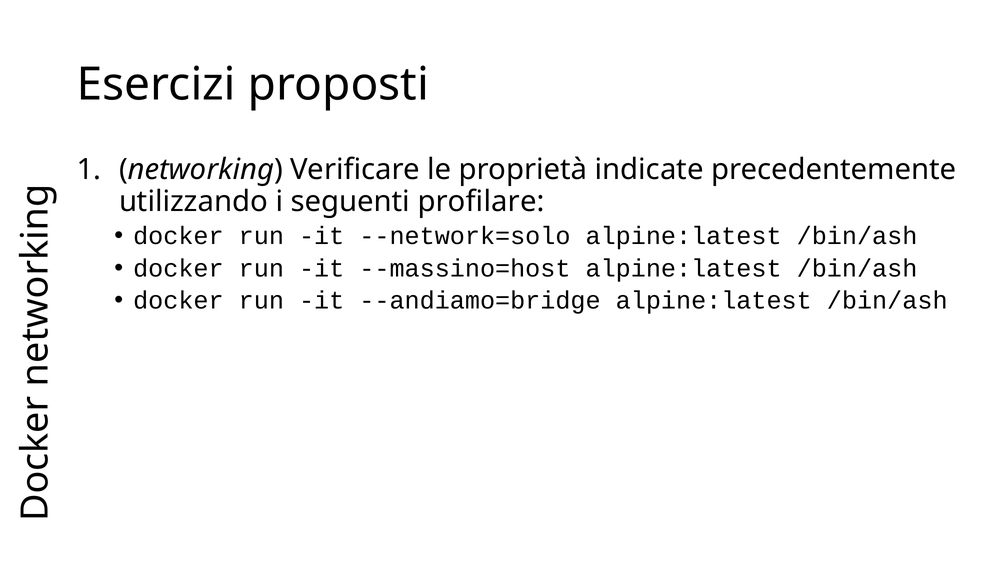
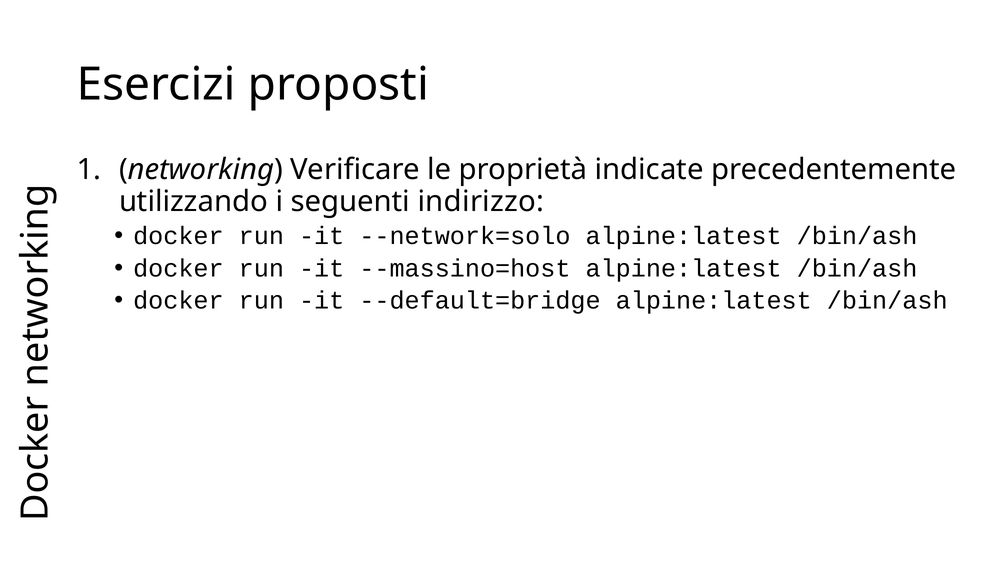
profilare: profilare -> indirizzo
--andiamo=bridge: --andiamo=bridge -> --default=bridge
